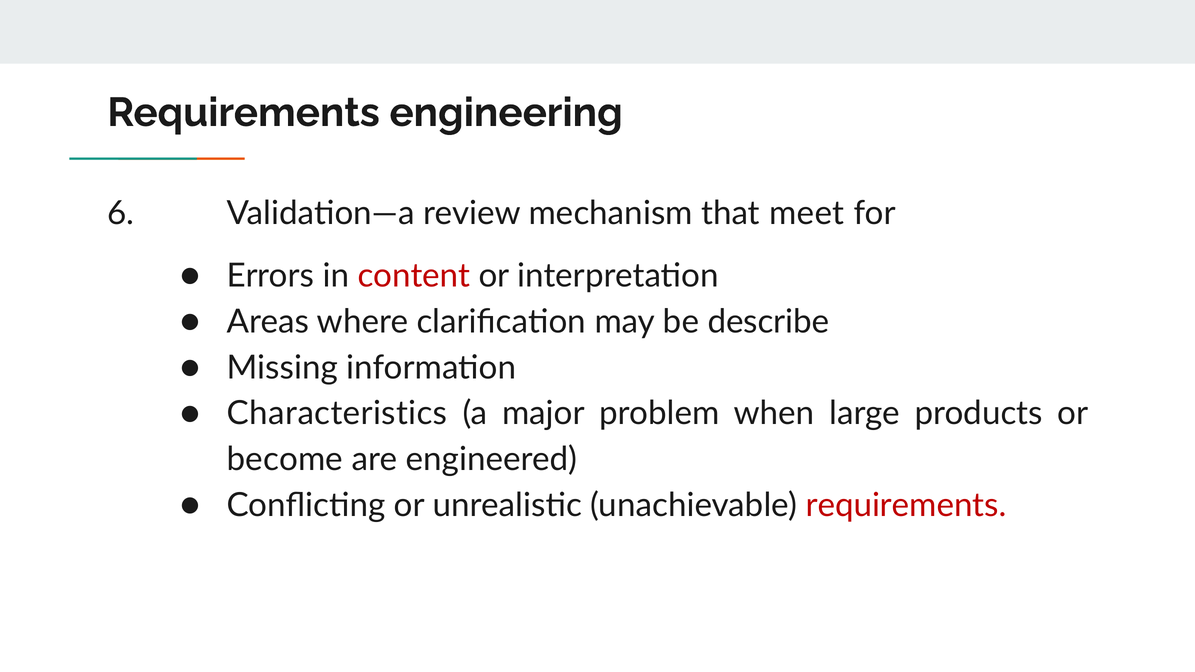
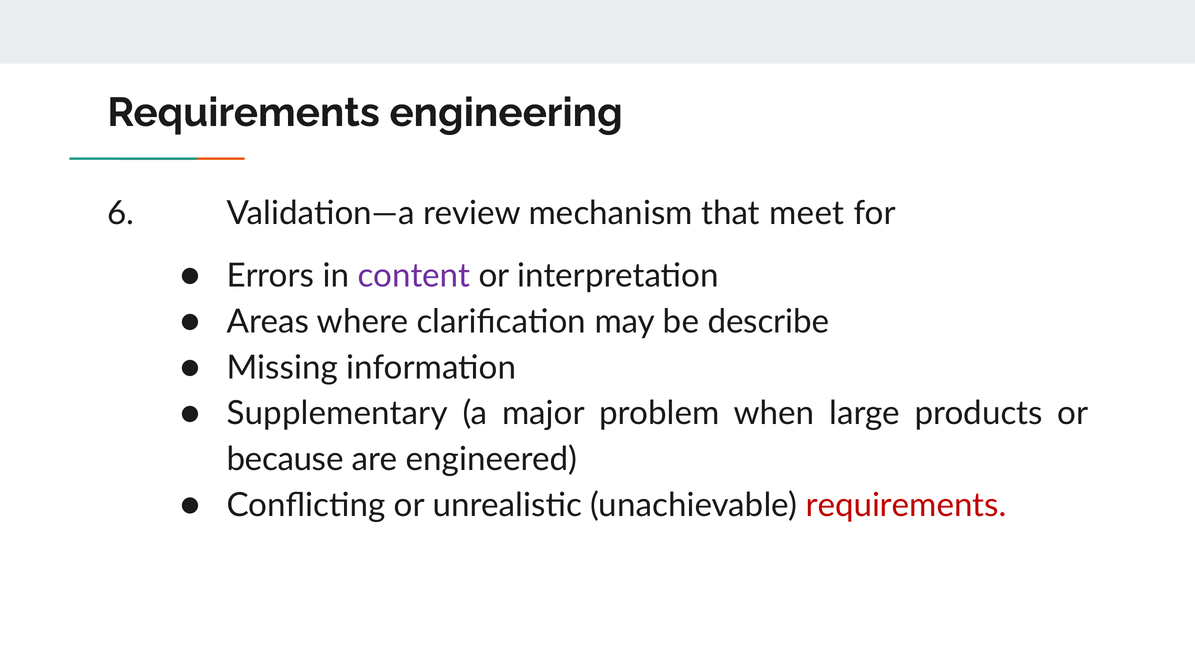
content colour: red -> purple
Characteristics: Characteristics -> Supplementary
become: become -> because
